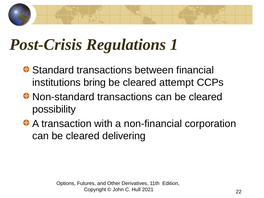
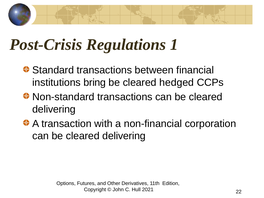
attempt: attempt -> hedged
possibility at (54, 109): possibility -> delivering
